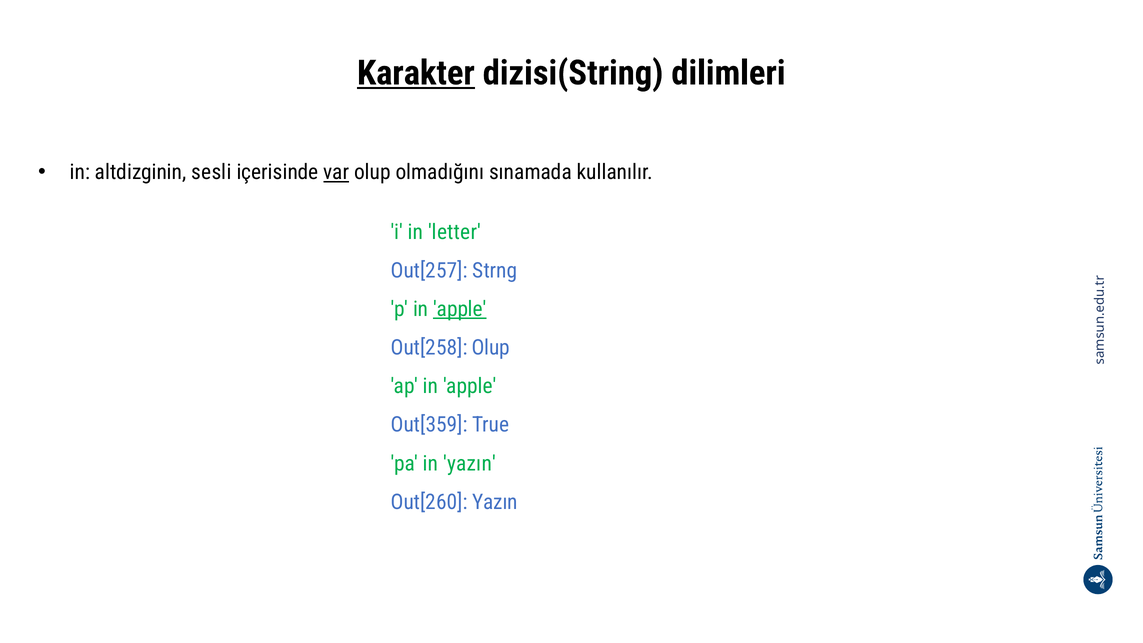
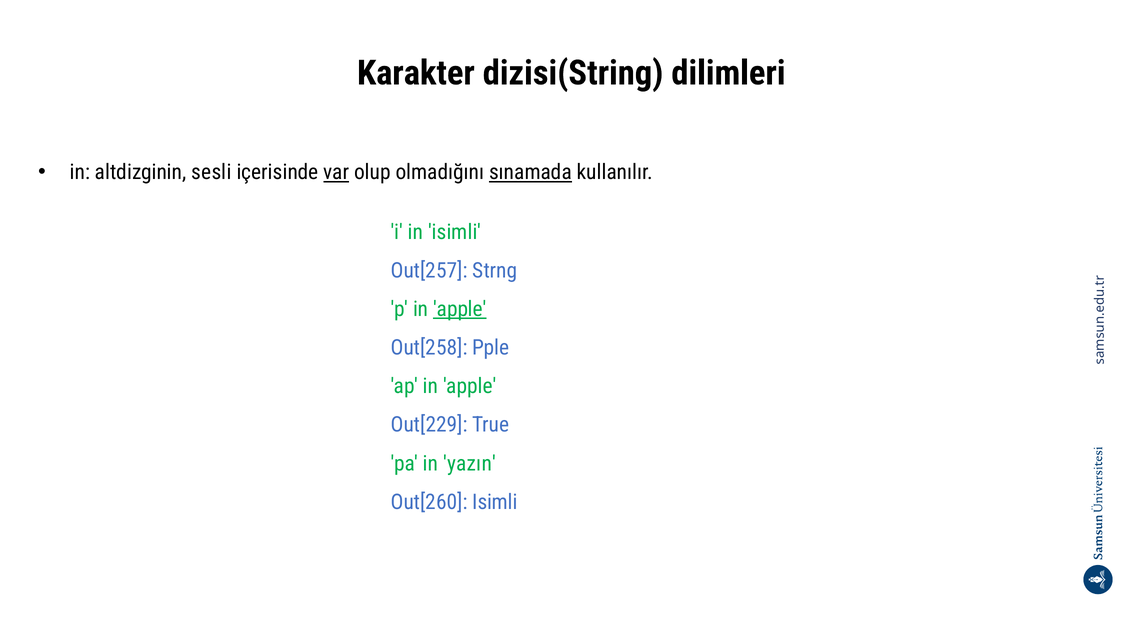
Karakter underline: present -> none
sınamada underline: none -> present
in letter: letter -> isimli
Out[258 Olup: Olup -> Pple
Out[359: Out[359 -> Out[229
Out[260 Yazın: Yazın -> Isimli
